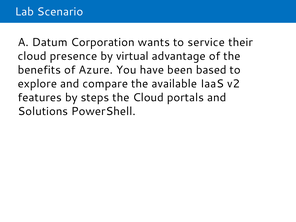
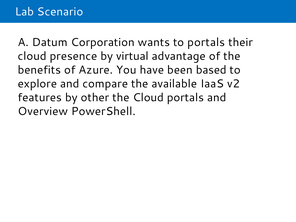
to service: service -> portals
steps: steps -> other
Solutions: Solutions -> Overview
